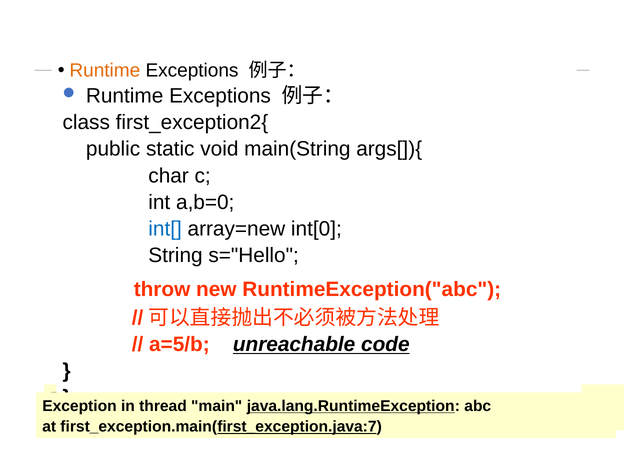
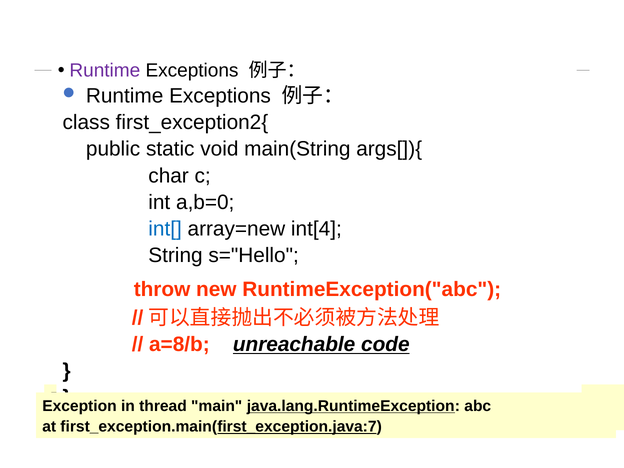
Runtime at (105, 70) colour: orange -> purple
int[0: int[0 -> int[4
a=5/b: a=5/b -> a=8/b
